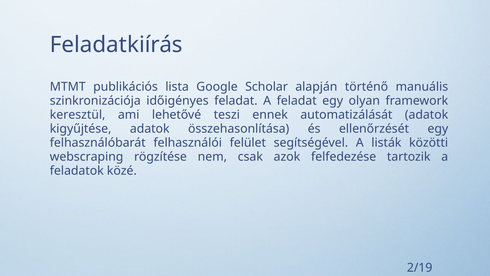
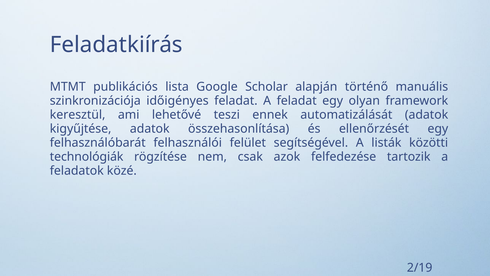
webscraping: webscraping -> technológiák
